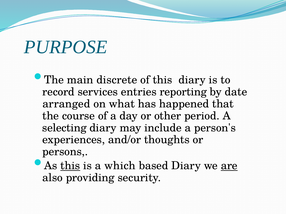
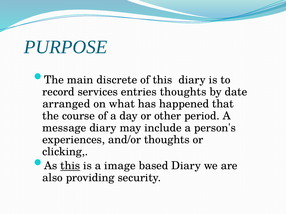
entries reporting: reporting -> thoughts
selecting: selecting -> message
persons: persons -> clicking
which: which -> image
are underline: present -> none
